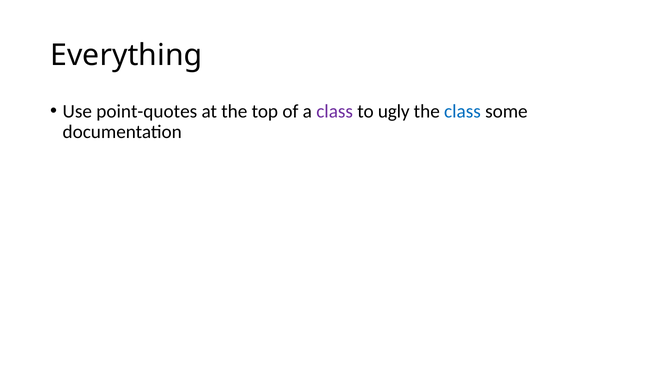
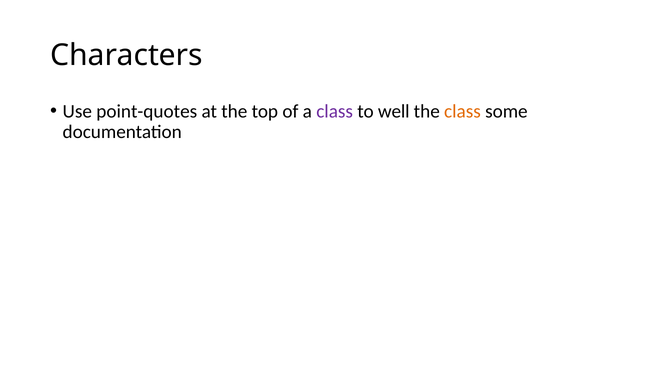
Everything: Everything -> Characters
ugly: ugly -> well
class at (462, 111) colour: blue -> orange
